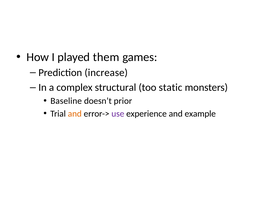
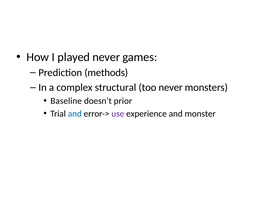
played them: them -> never
increase: increase -> methods
too static: static -> never
and at (75, 114) colour: orange -> blue
example: example -> monster
